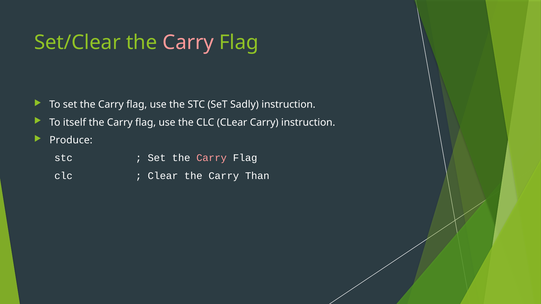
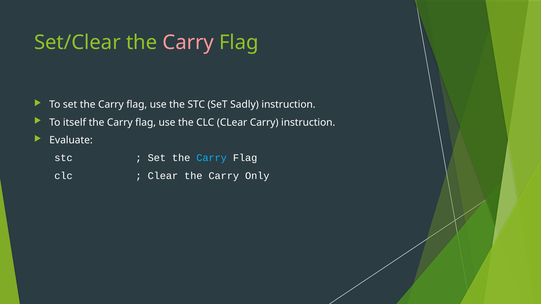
Produce: Produce -> Evaluate
Carry at (212, 158) colour: pink -> light blue
Than: Than -> Only
